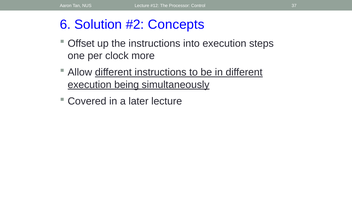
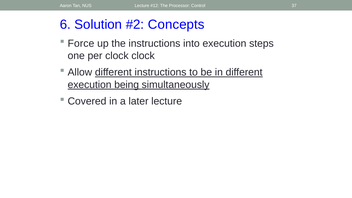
Offset: Offset -> Force
clock more: more -> clock
